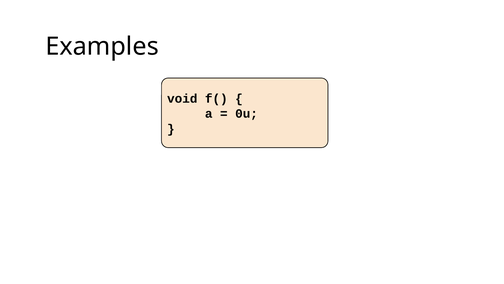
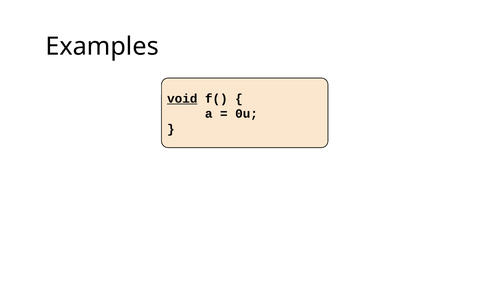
void underline: none -> present
